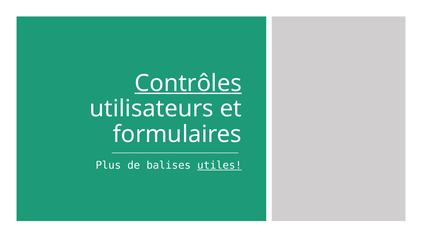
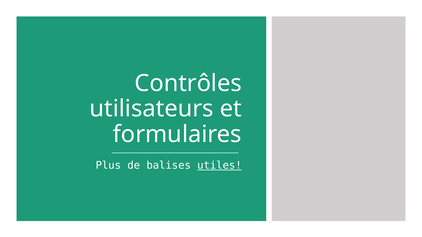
Contrôles underline: present -> none
